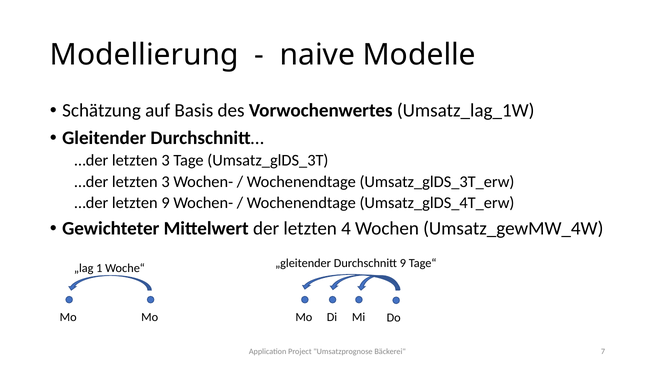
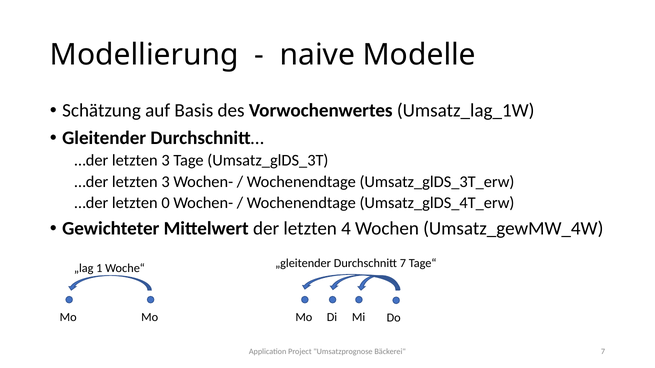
letzten 9: 9 -> 0
Durchschnitt 9: 9 -> 7
